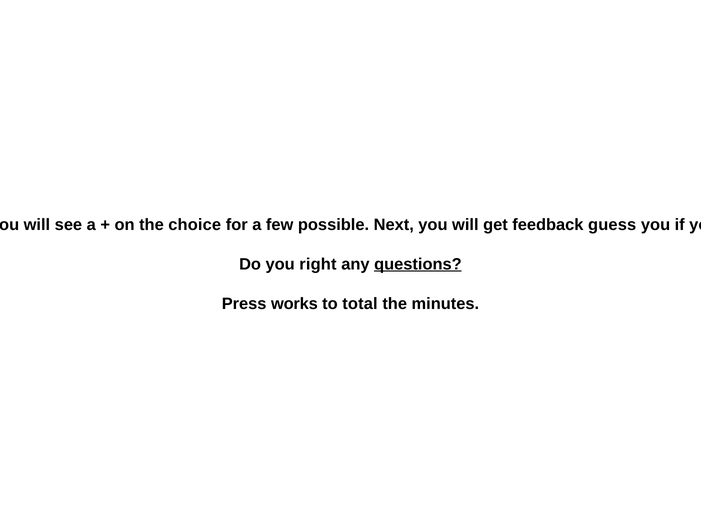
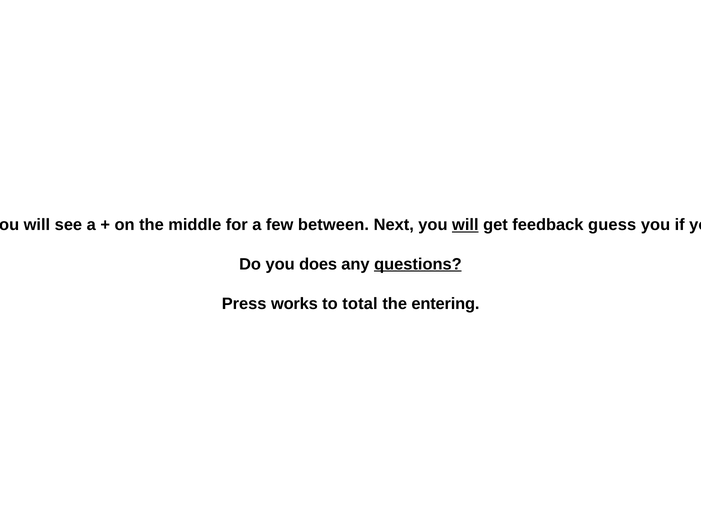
the choice: choice -> middle
possible: possible -> between
will at (465, 225) underline: none -> present
right: right -> does
minutes: minutes -> entering
